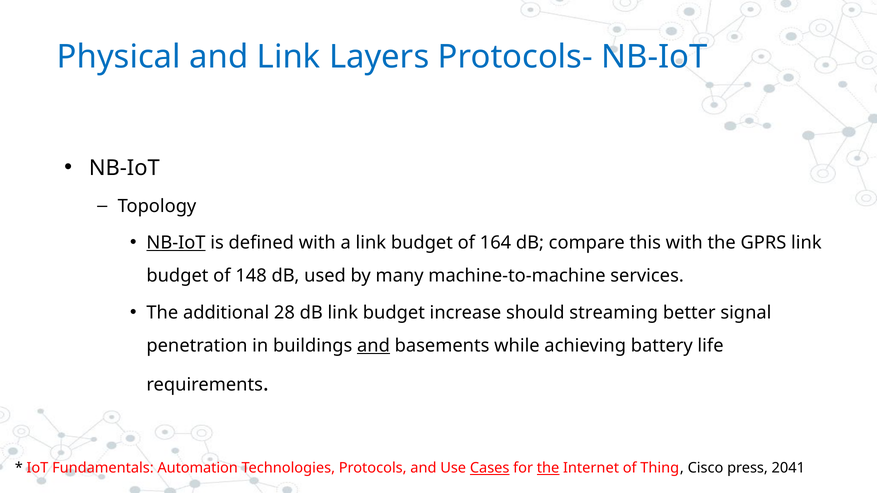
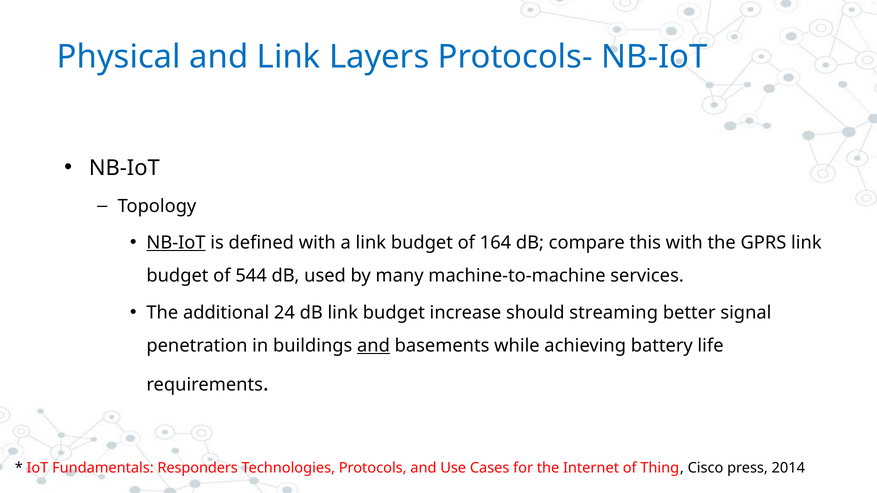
148: 148 -> 544
28: 28 -> 24
Automation: Automation -> Responders
Cases underline: present -> none
the at (548, 468) underline: present -> none
2041: 2041 -> 2014
